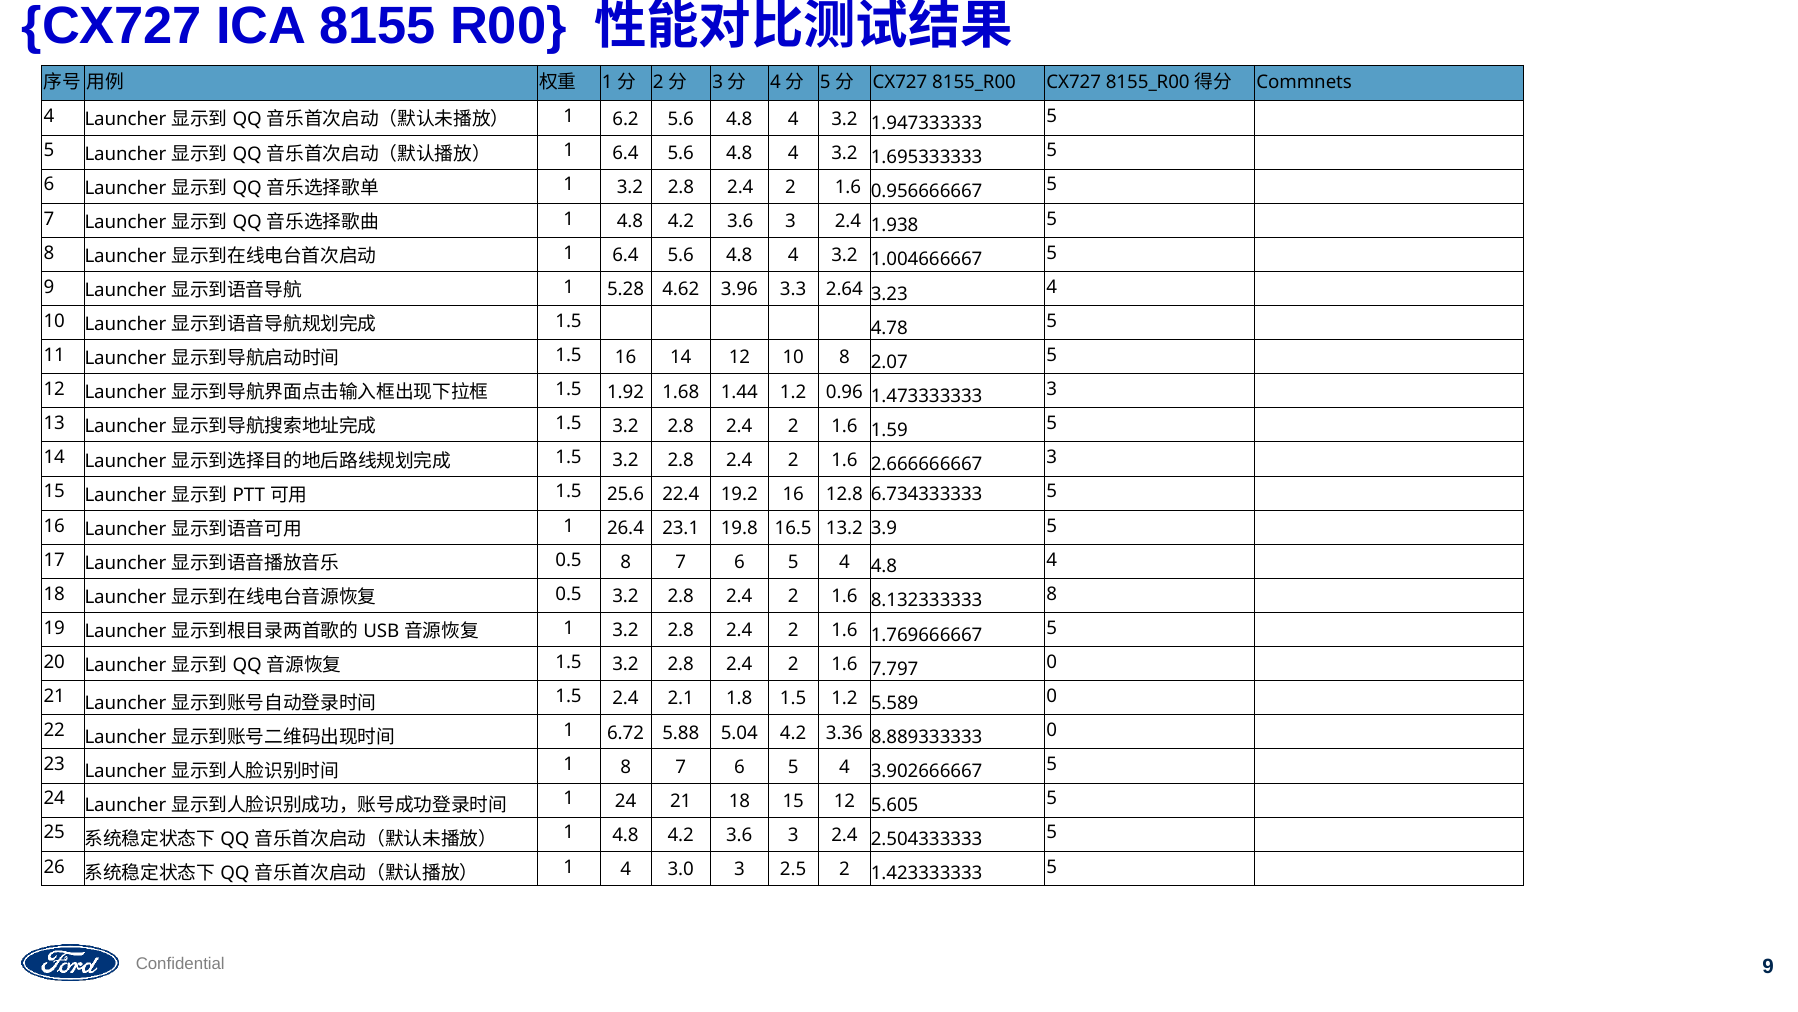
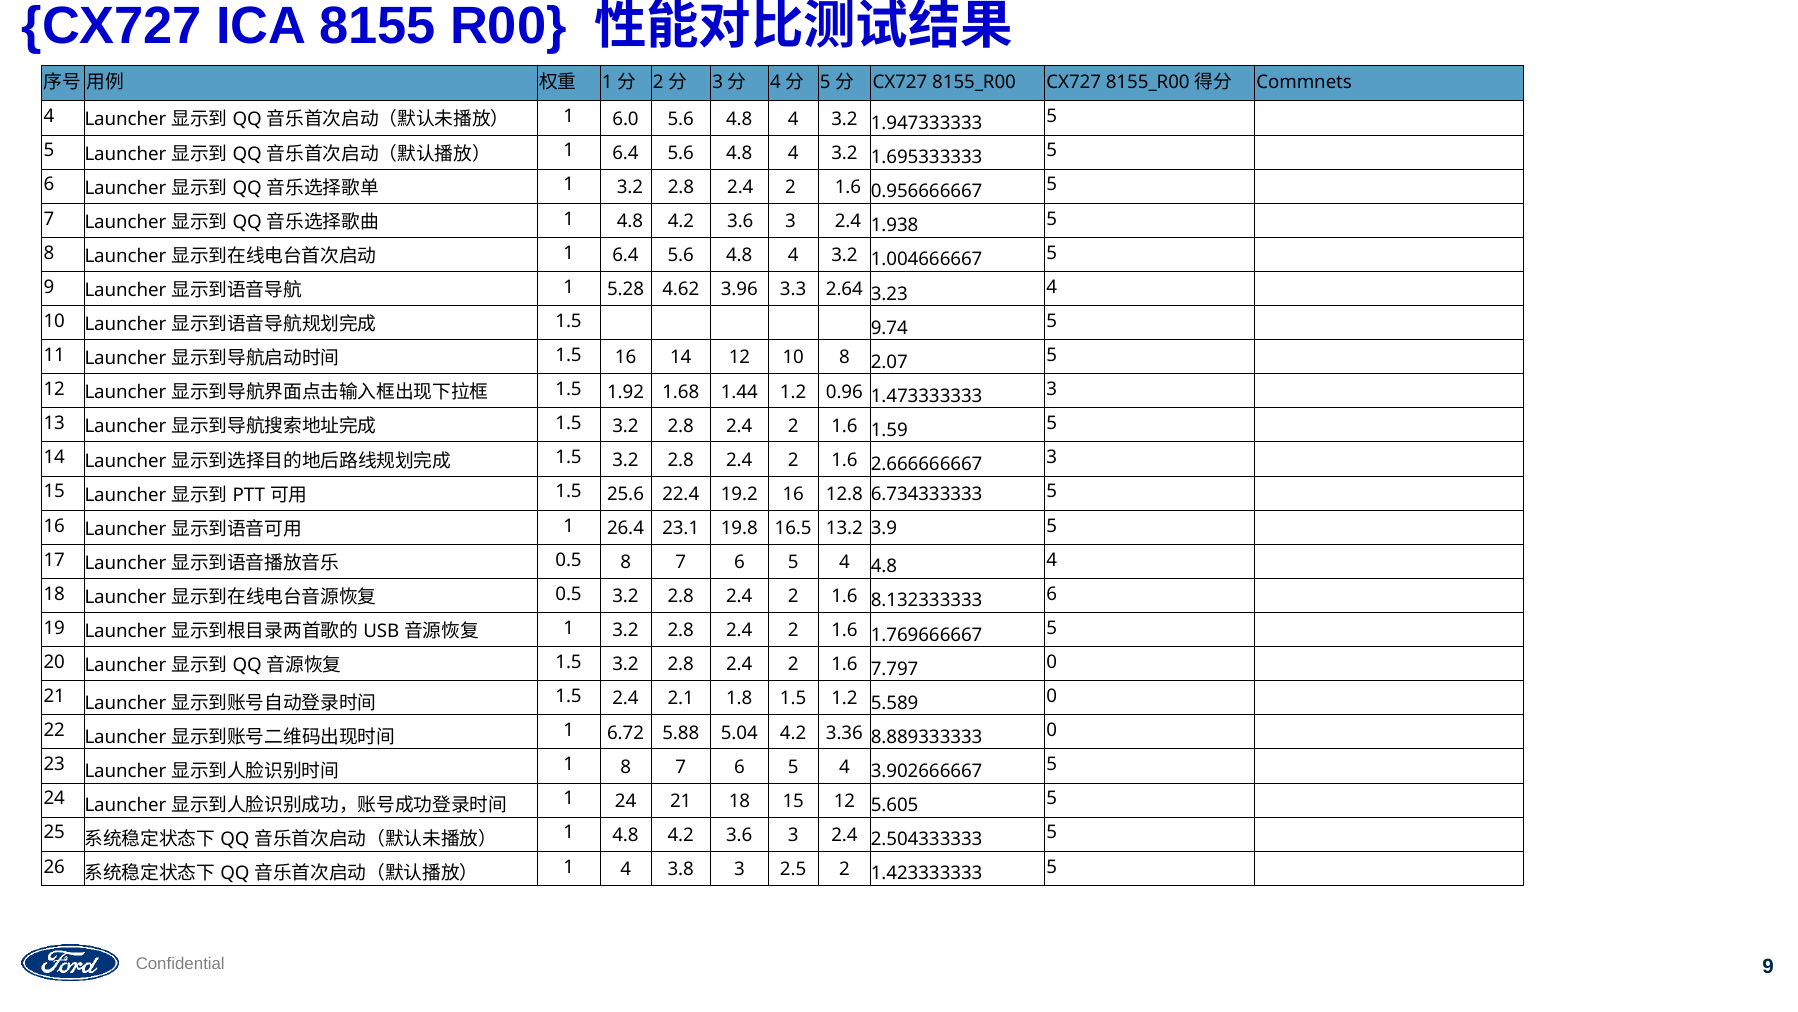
6.2: 6.2 -> 6.0
4.78: 4.78 -> 9.74
8.132333333 8: 8 -> 6
3.0: 3.0 -> 3.8
